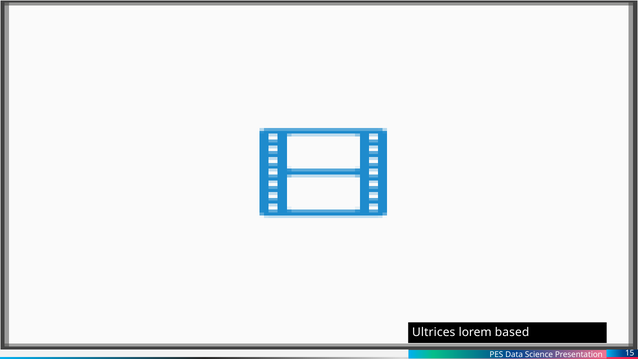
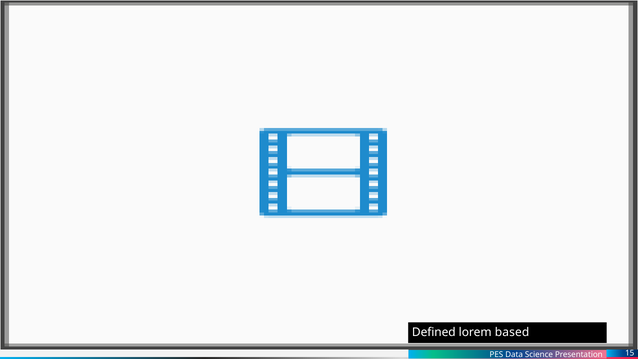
Ultrices: Ultrices -> Defined
